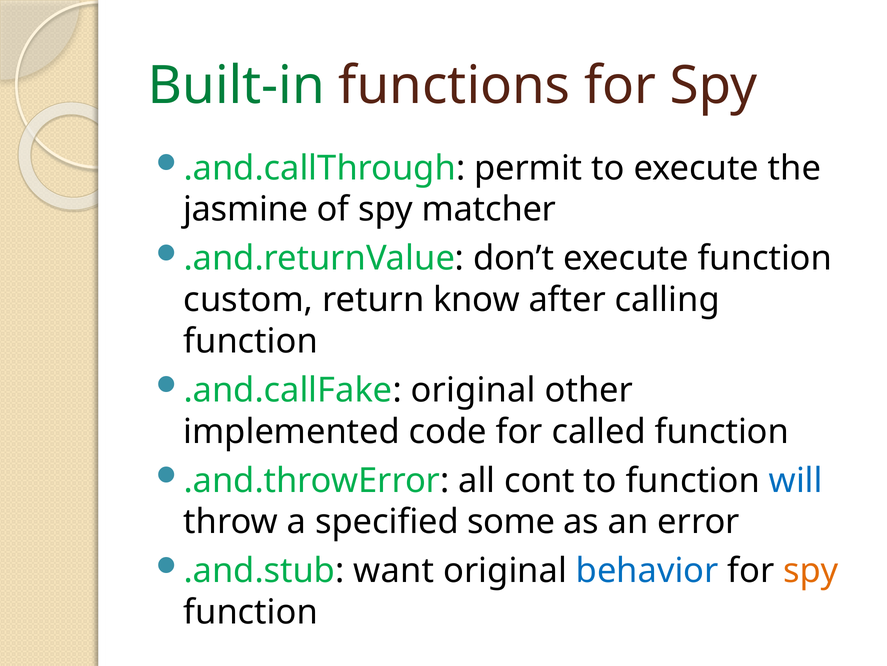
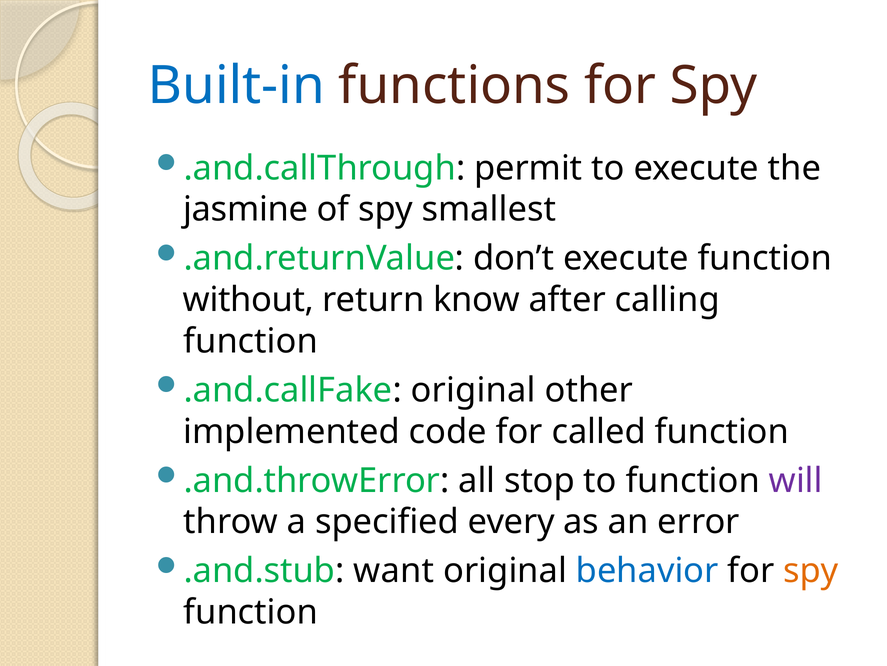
Built-in colour: green -> blue
matcher: matcher -> smallest
custom: custom -> without
cont: cont -> stop
will colour: blue -> purple
some: some -> every
